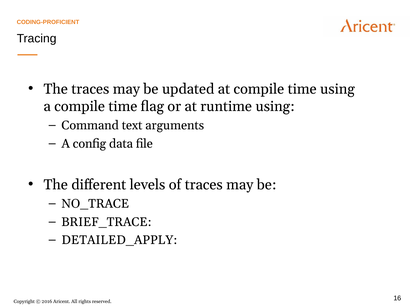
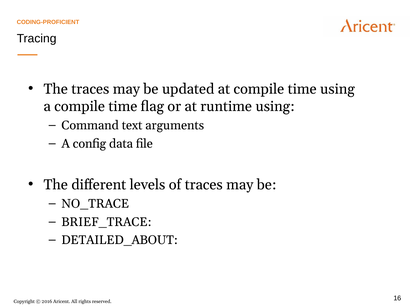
DETAILED_APPLY: DETAILED_APPLY -> DETAILED_ABOUT
